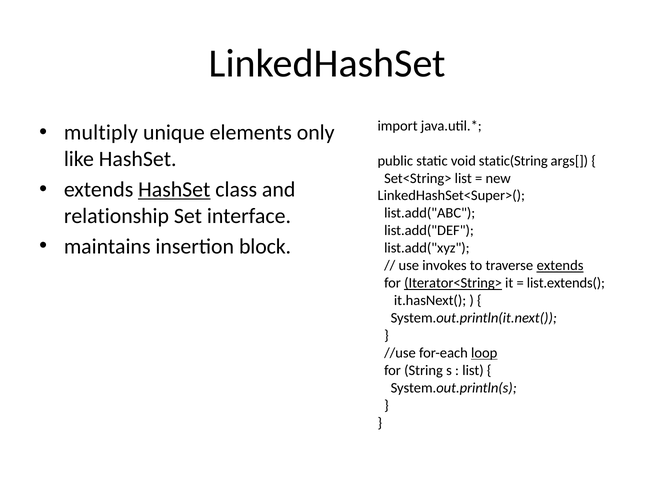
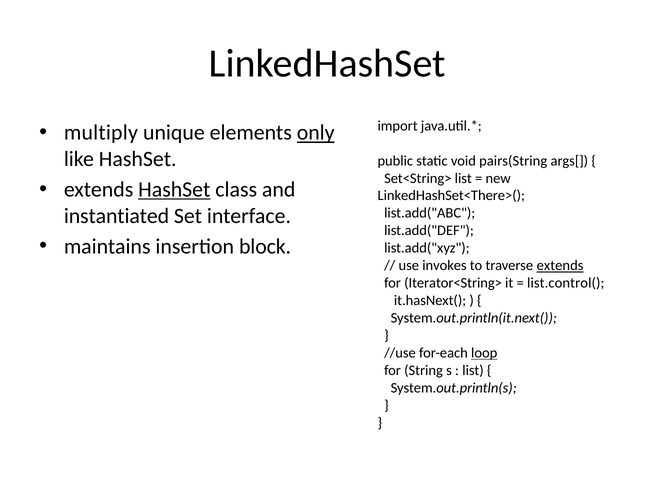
only underline: none -> present
static(String: static(String -> pairs(String
LinkedHashSet<Super>(: LinkedHashSet<Super>( -> LinkedHashSet<There>(
relationship: relationship -> instantiated
Iterator<String> underline: present -> none
list.extends(: list.extends( -> list.control(
